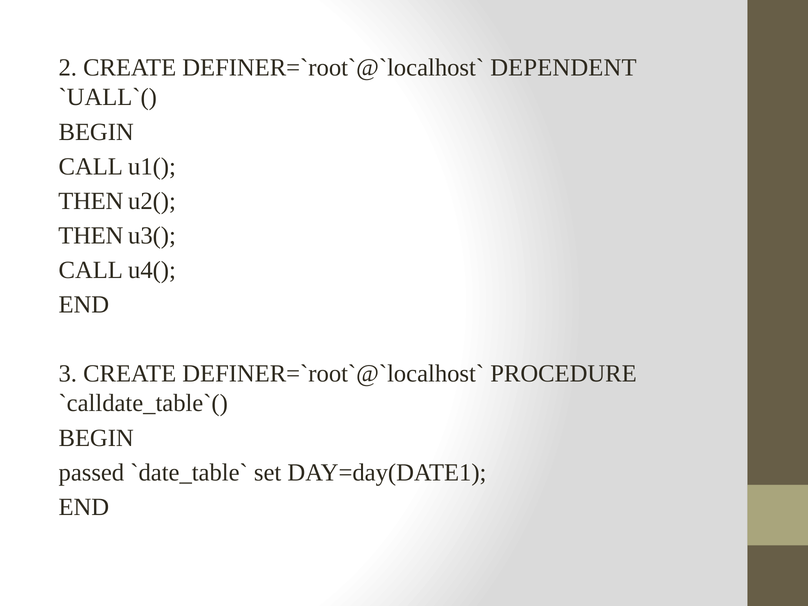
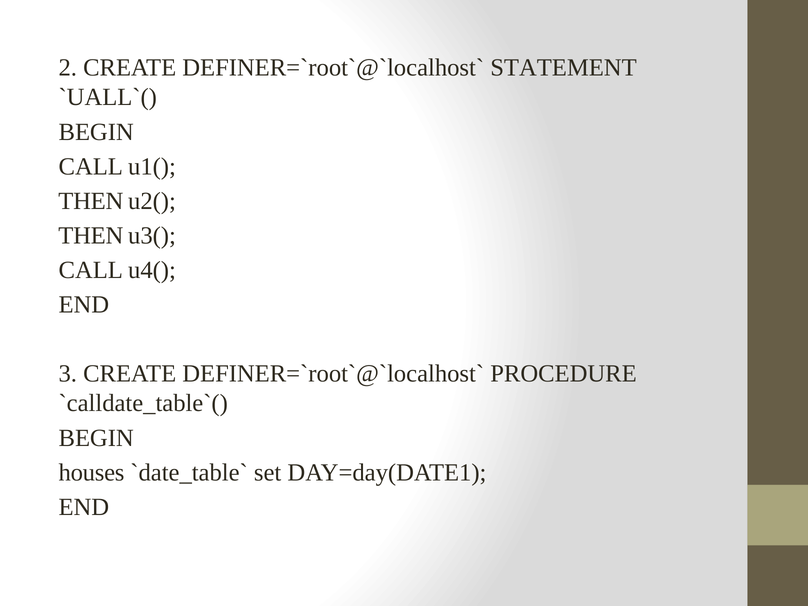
DEPENDENT: DEPENDENT -> STATEMENT
passed: passed -> houses
